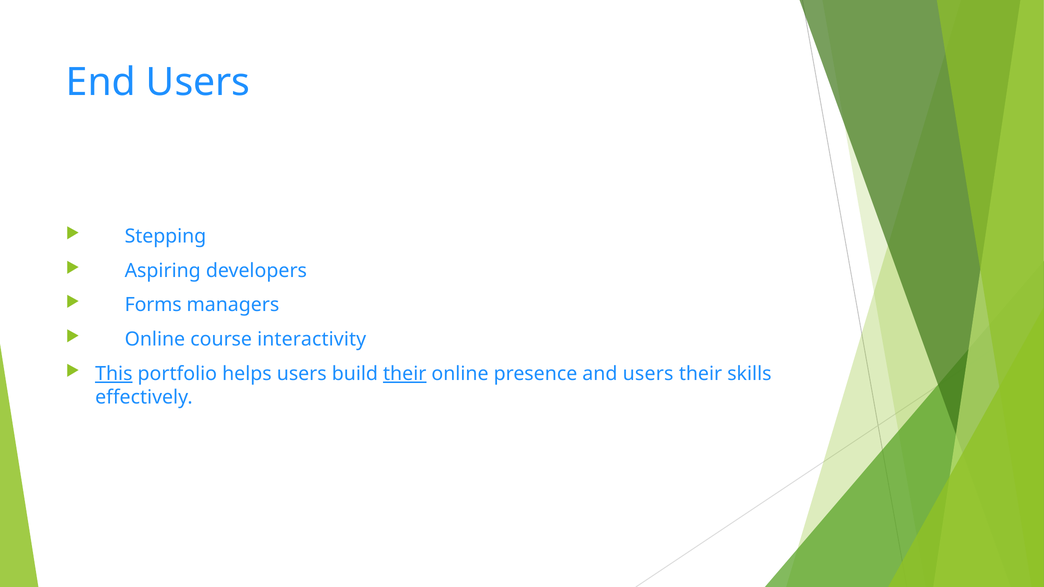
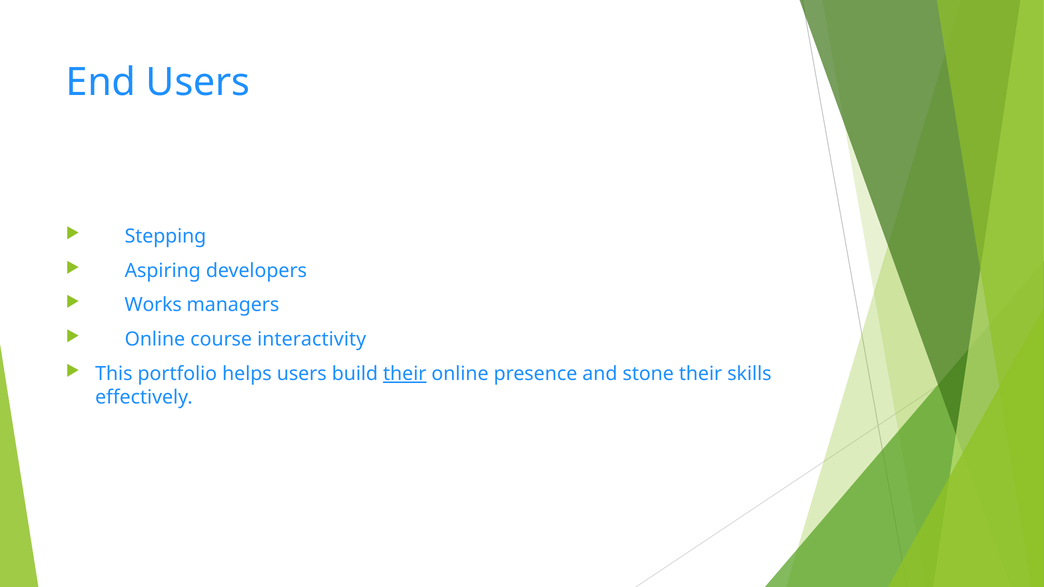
Forms: Forms -> Works
This underline: present -> none
and users: users -> stone
